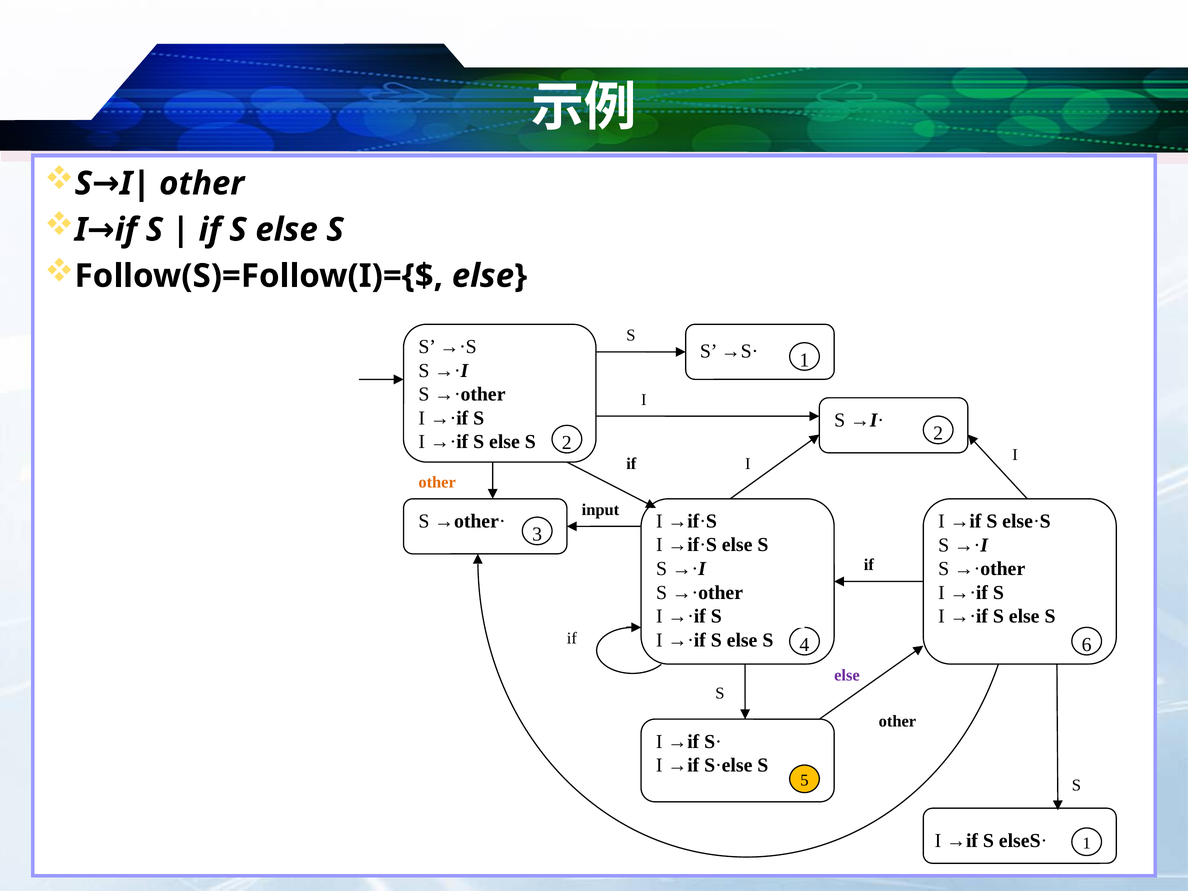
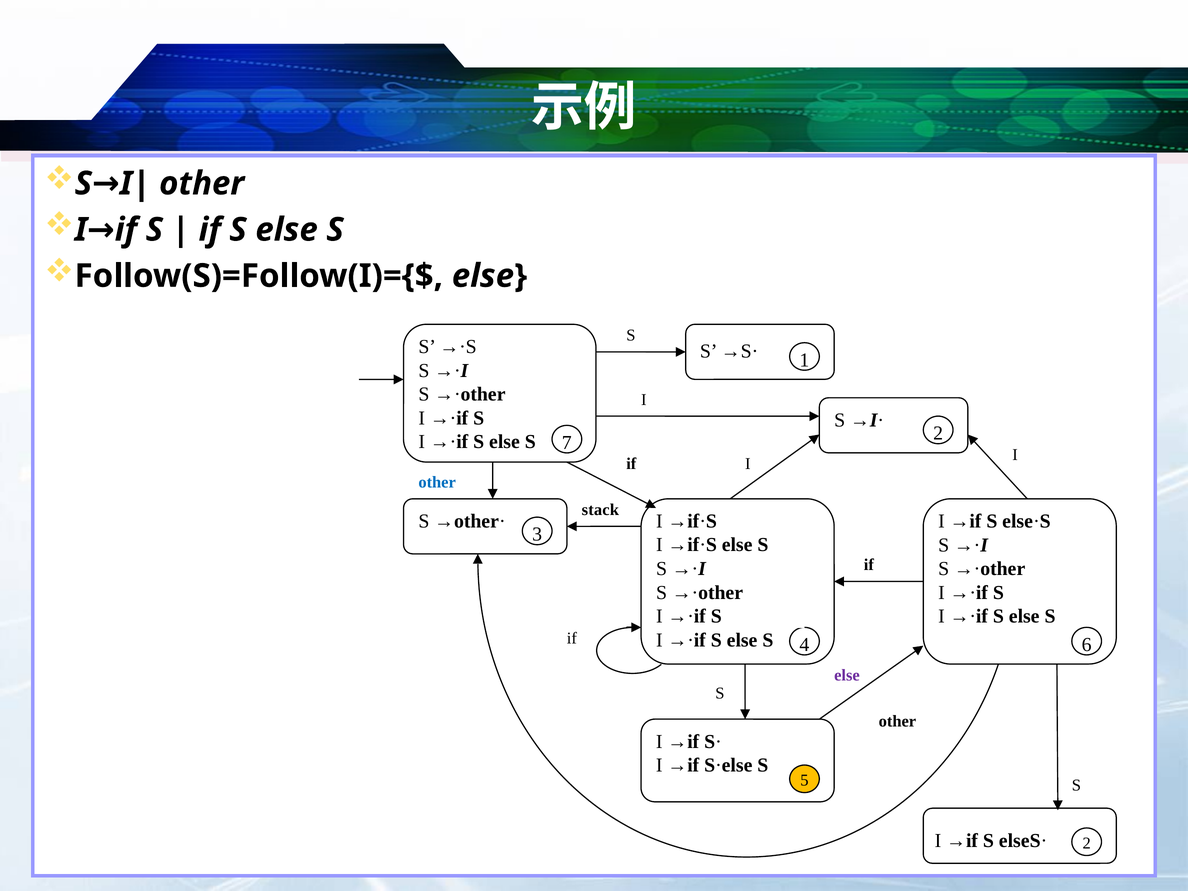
S 2: 2 -> 7
other at (437, 482) colour: orange -> blue
input: input -> stack
elseS· 1: 1 -> 2
